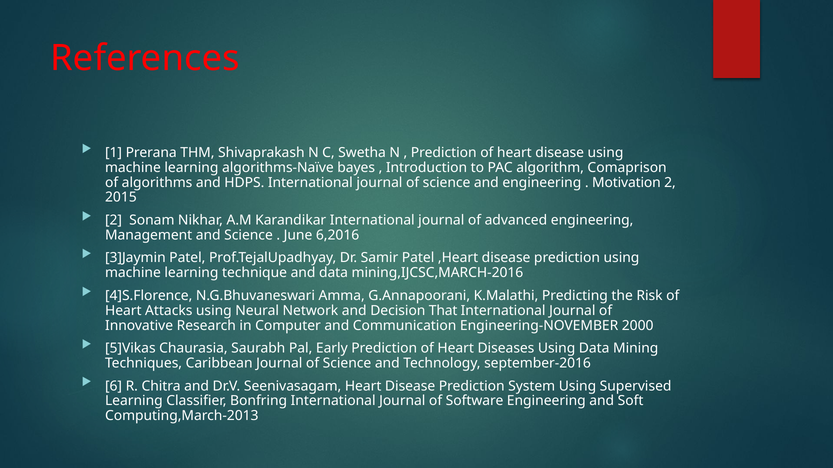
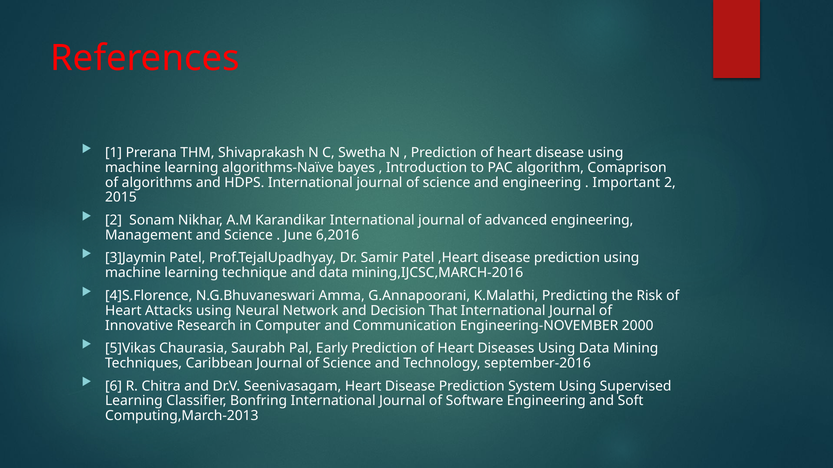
Motivation: Motivation -> Important
